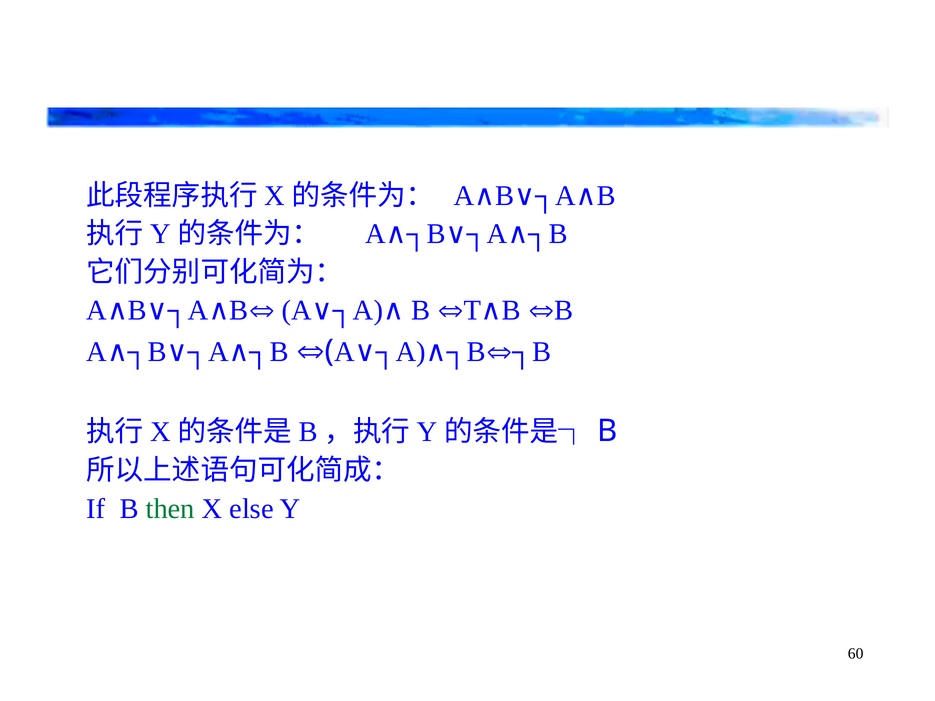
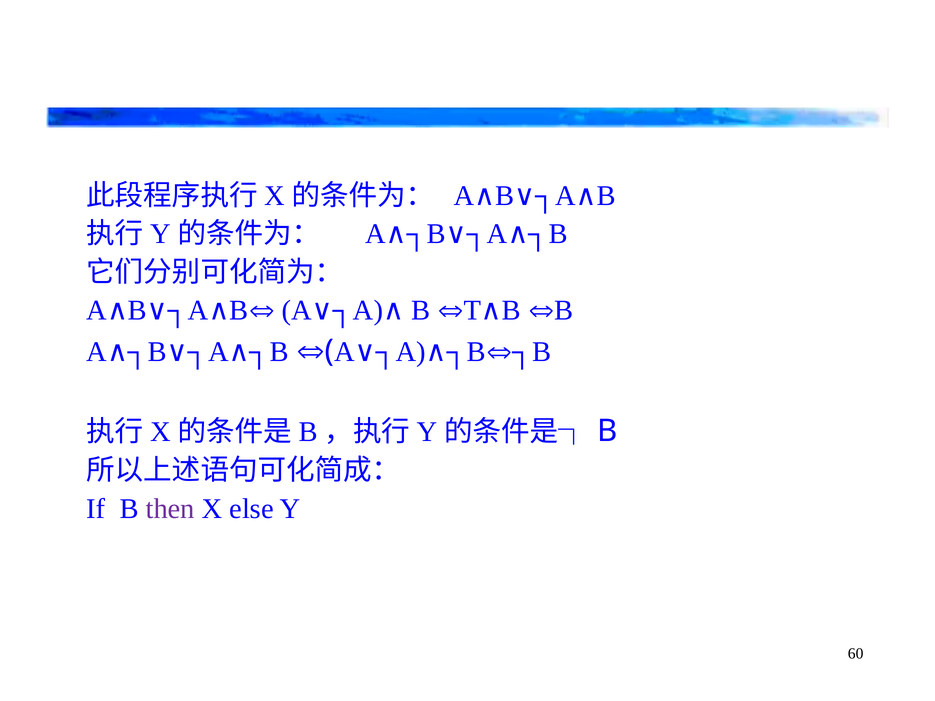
then colour: green -> purple
